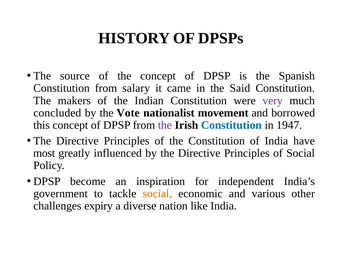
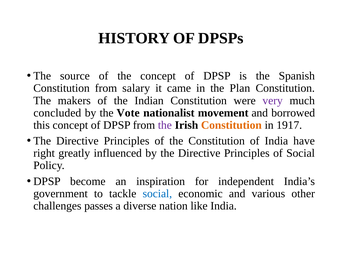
Said: Said -> Plan
Constitution at (231, 125) colour: blue -> orange
1947: 1947 -> 1917
most: most -> right
social at (157, 194) colour: orange -> blue
expiry: expiry -> passes
